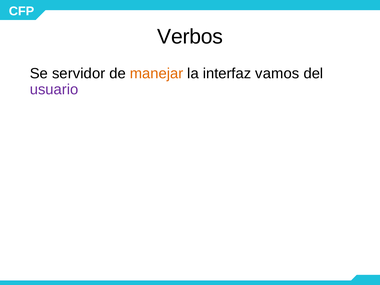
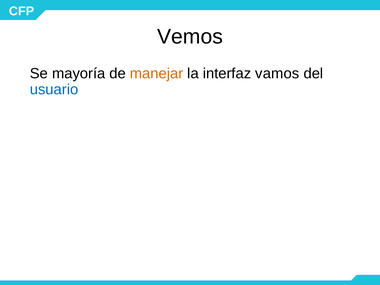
Verbos: Verbos -> Vemos
servidor: servidor -> mayoría
usuario colour: purple -> blue
